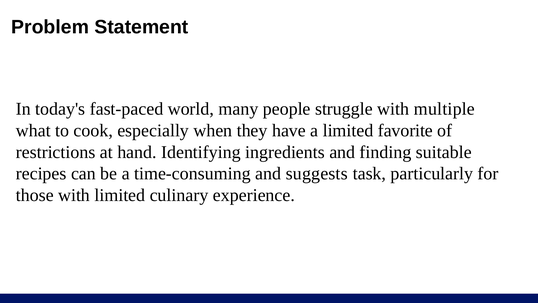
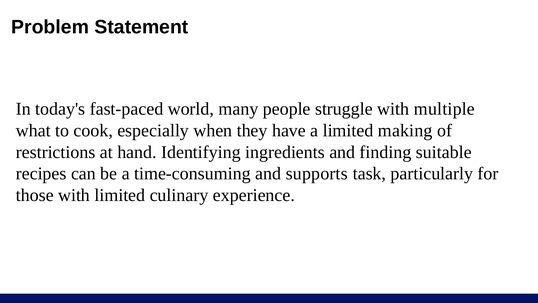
favorite: favorite -> making
suggests: suggests -> supports
